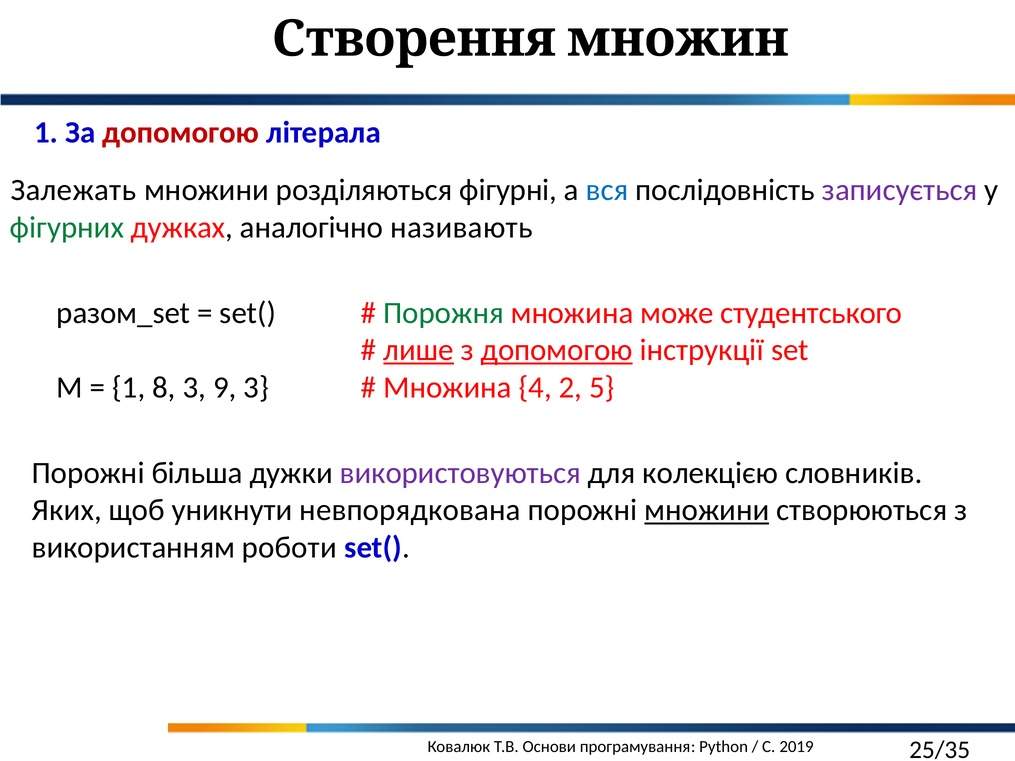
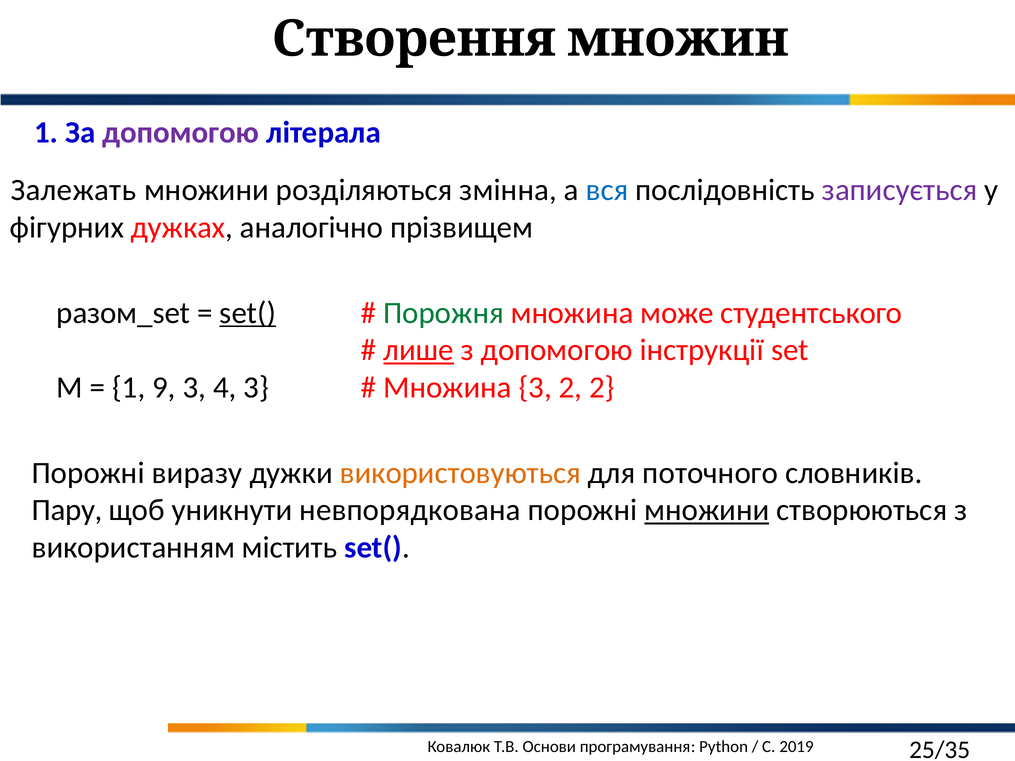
допомогою at (181, 133) colour: red -> purple
фігурні: фігурні -> змінна
фігурних colour: green -> black
називають: називають -> прізвищем
set( at (248, 313) underline: none -> present
допомогою at (557, 350) underline: present -> none
8: 8 -> 9
9: 9 -> 4
Множина 4: 4 -> 3
2 5: 5 -> 2
більша: більша -> виразу
використовуються colour: purple -> orange
колекцією: колекцією -> поточного
Яких: Яких -> Пару
роботи: роботи -> містить
